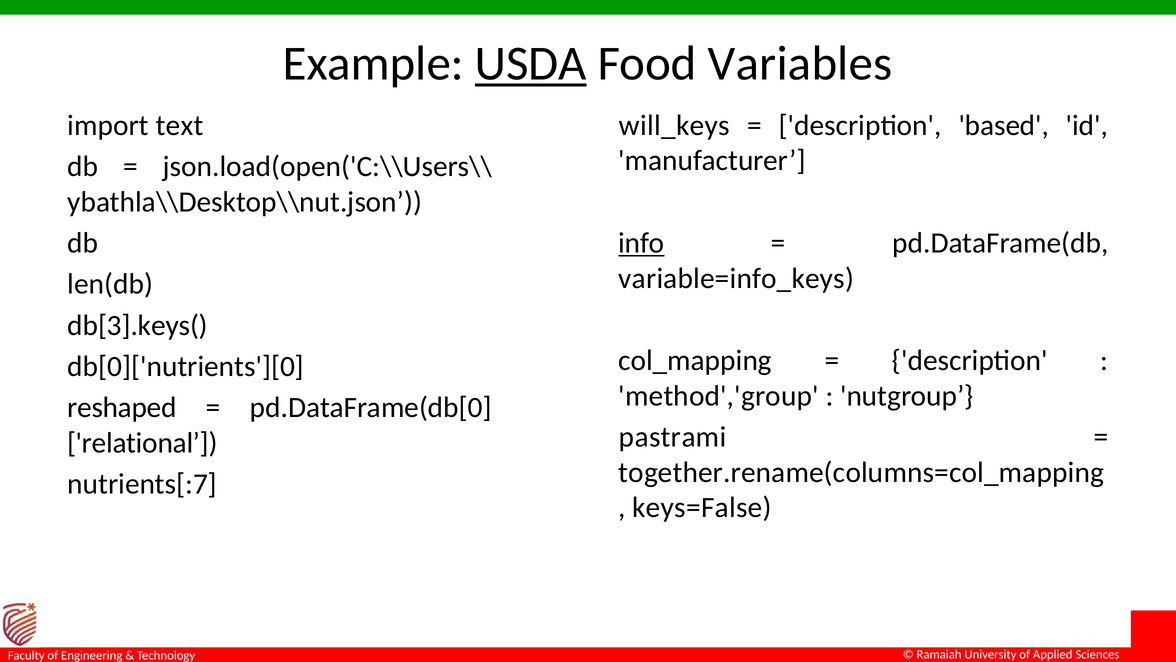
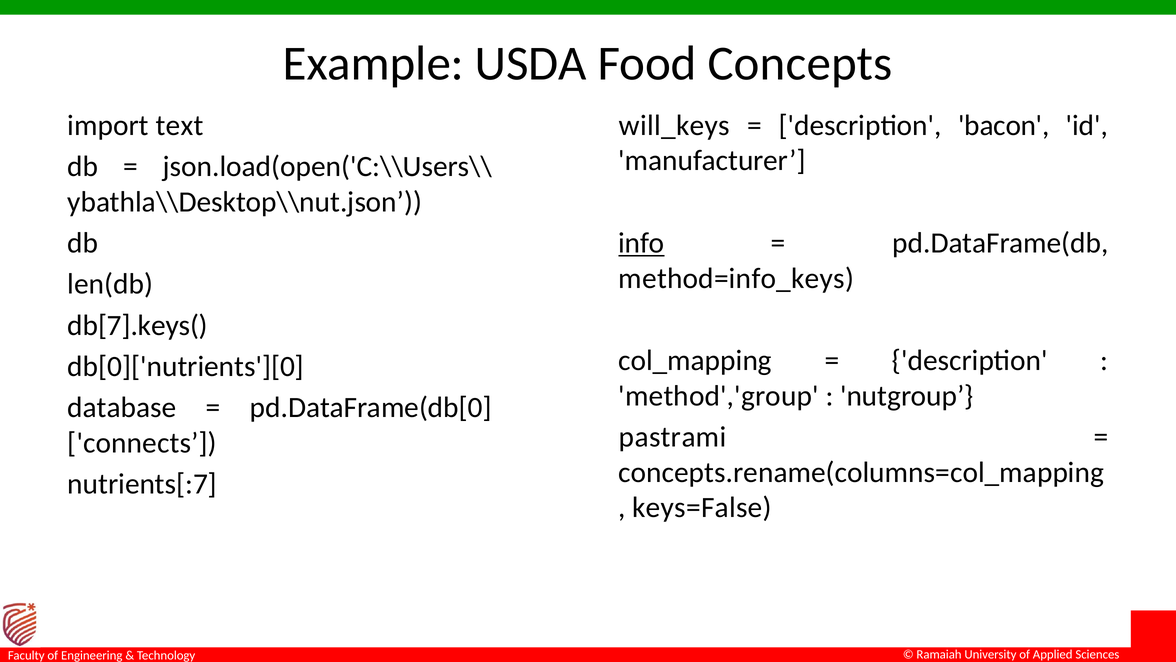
USDA underline: present -> none
Variables: Variables -> Concepts
based: based -> bacon
variable=info_keys: variable=info_keys -> method=info_keys
db[3].keys(: db[3].keys( -> db[7].keys(
reshaped: reshaped -> database
relational: relational -> connects
together.rename(columns=col_mapping: together.rename(columns=col_mapping -> concepts.rename(columns=col_mapping
